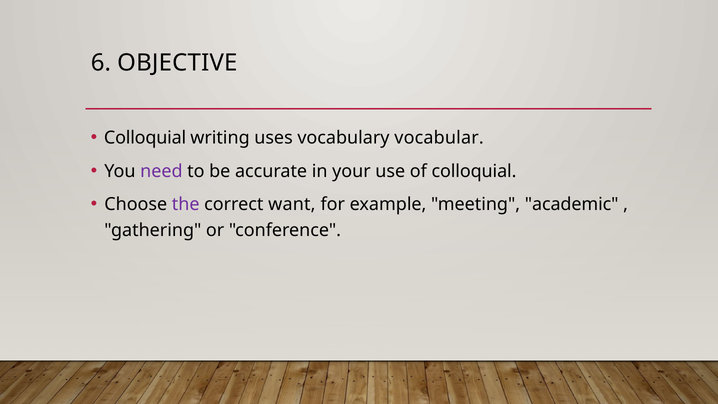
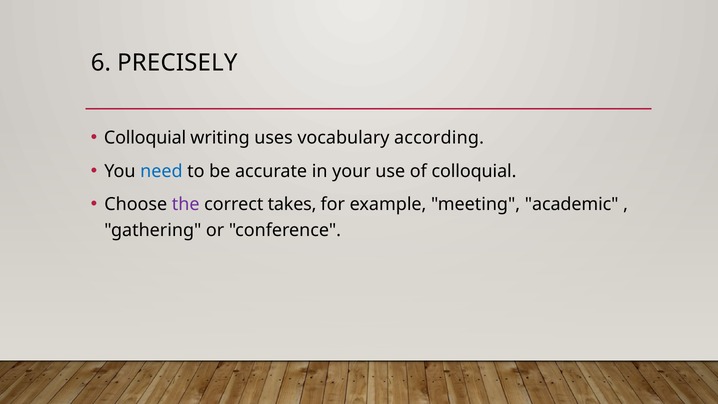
OBJECTIVE: OBJECTIVE -> PRECISELY
vocabular: vocabular -> according
need colour: purple -> blue
want: want -> takes
